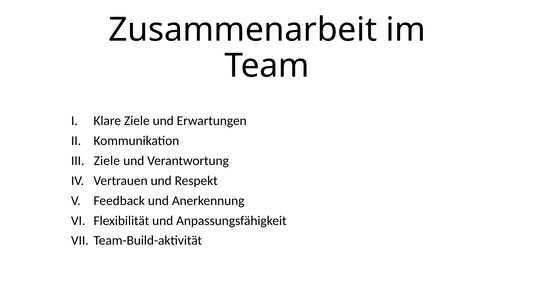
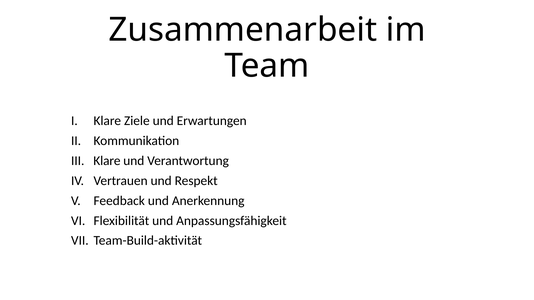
Ziele at (107, 161): Ziele -> Klare
